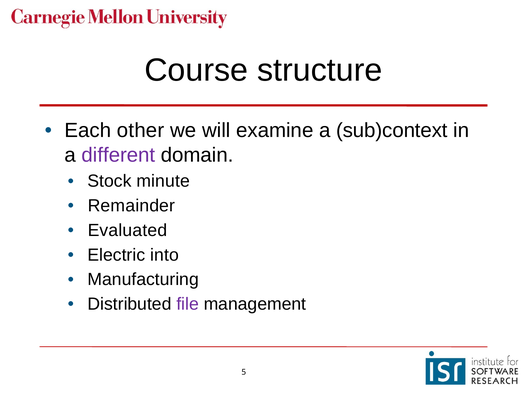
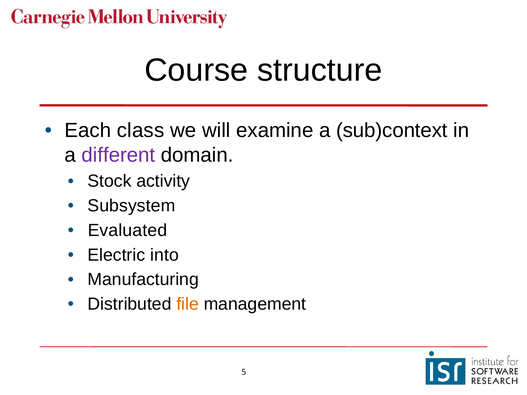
other: other -> class
minute: minute -> activity
Remainder: Remainder -> Subsystem
file colour: purple -> orange
